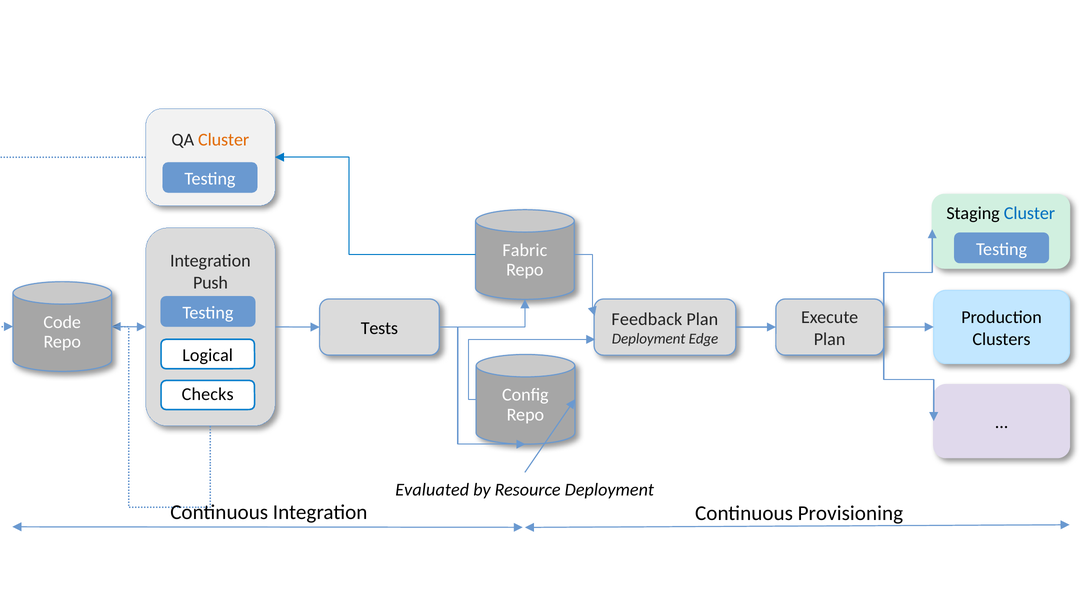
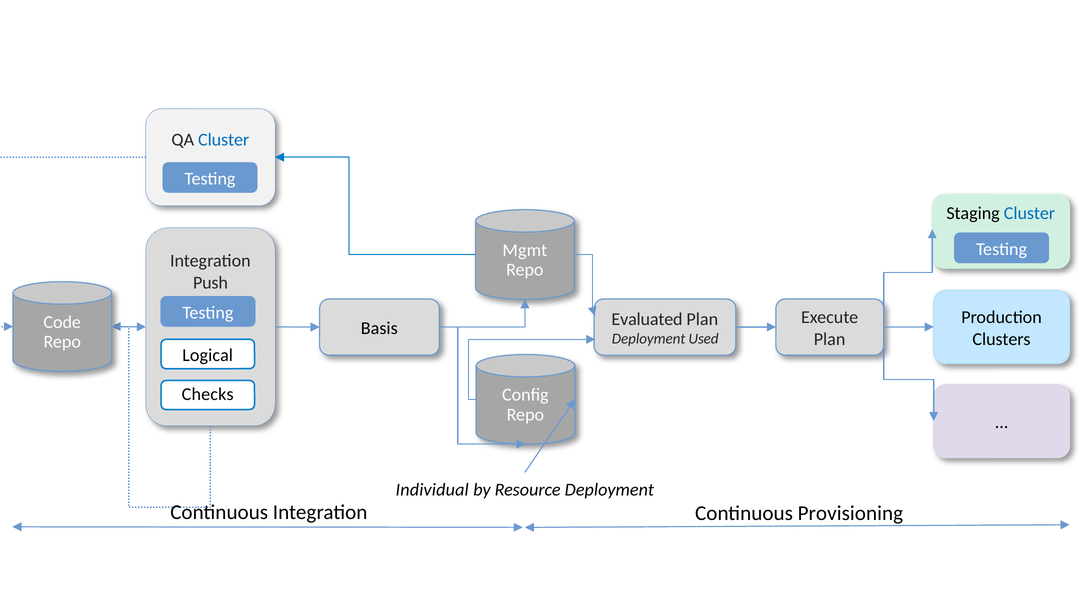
Cluster at (224, 140) colour: orange -> blue
Fabric: Fabric -> Mgmt
Feedback: Feedback -> Evaluated
Tests: Tests -> Basis
Edge: Edge -> Used
Evaluated: Evaluated -> Individual
